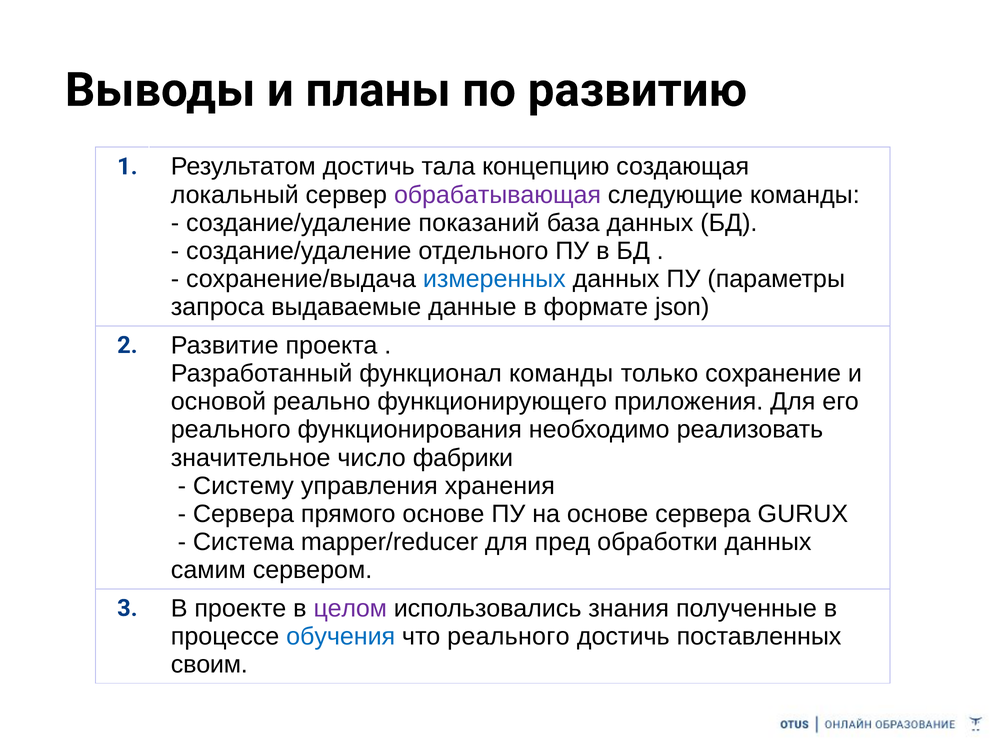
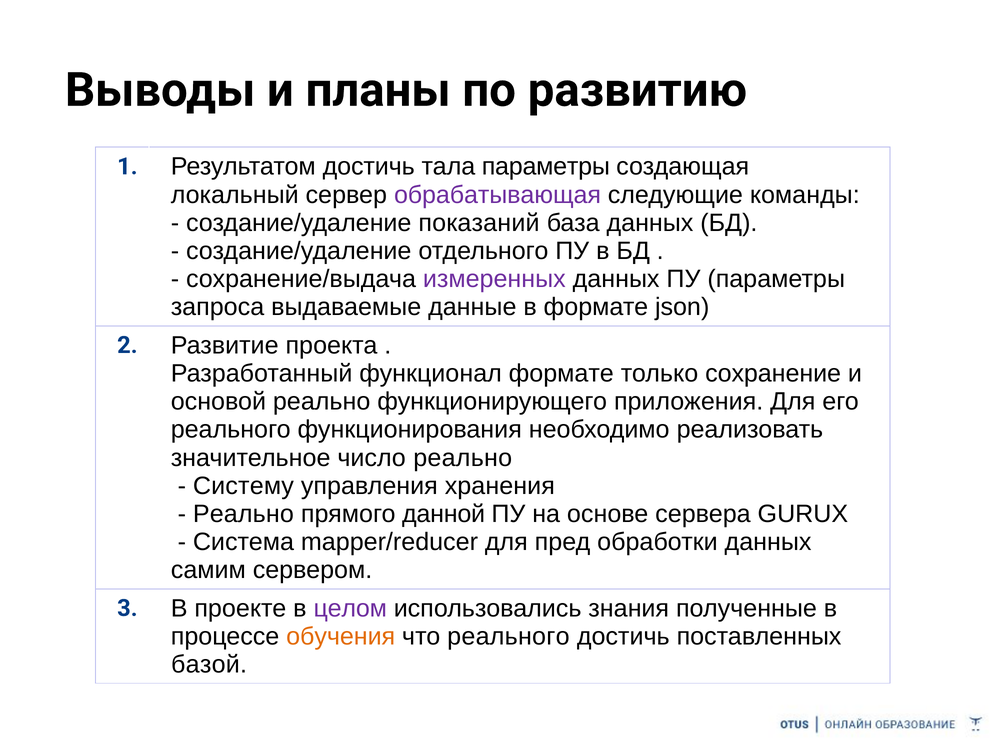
тала концепцию: концепцию -> параметры
измеренных colour: blue -> purple
функционал команды: команды -> формате
число фабрики: фабрики -> реально
Сервера at (243, 514): Сервера -> Реально
прямого основе: основе -> данной
обучения colour: blue -> orange
своим: своим -> базой
